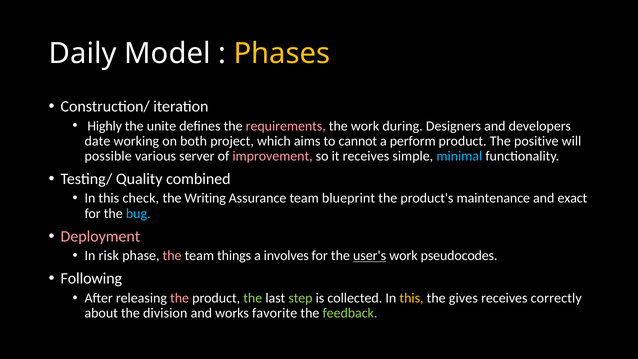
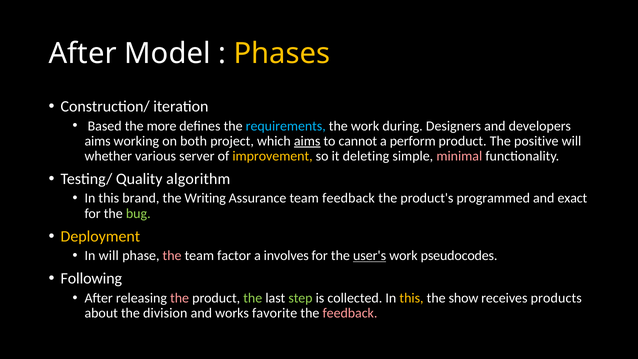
Daily at (83, 54): Daily -> After
Highly: Highly -> Based
unite: unite -> more
requirements colour: pink -> light blue
date at (97, 141): date -> aims
aims at (307, 141) underline: none -> present
possible: possible -> whether
improvement colour: pink -> yellow
it receives: receives -> deleting
minimal colour: light blue -> pink
combined: combined -> algorithm
check: check -> brand
team blueprint: blueprint -> feedback
maintenance: maintenance -> programmed
bug colour: light blue -> light green
Deployment colour: pink -> yellow
In risk: risk -> will
things: things -> factor
gives: gives -> show
correctly: correctly -> products
feedback at (350, 313) colour: light green -> pink
